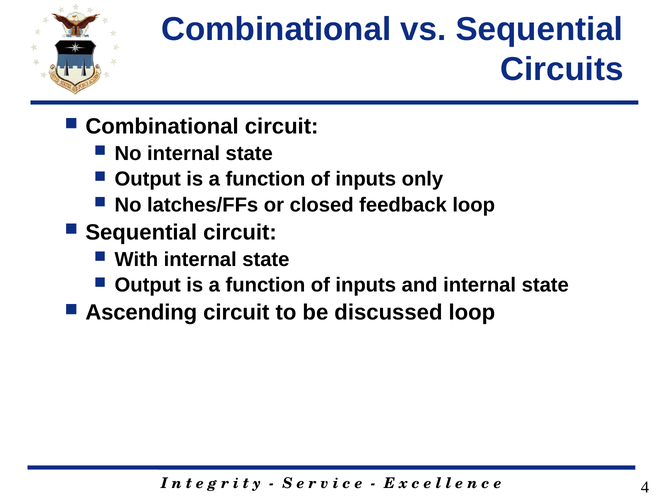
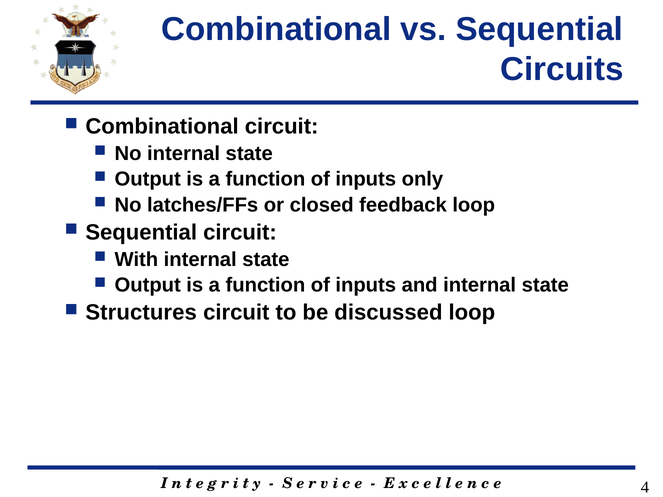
Ascending: Ascending -> Structures
